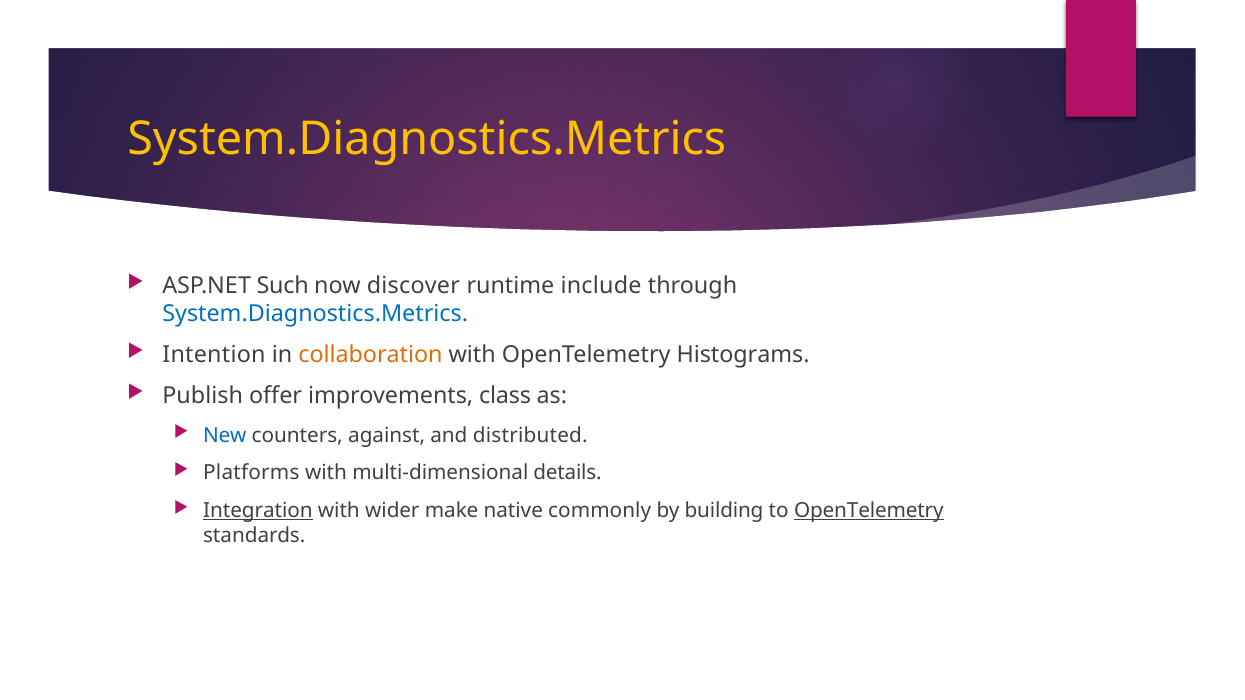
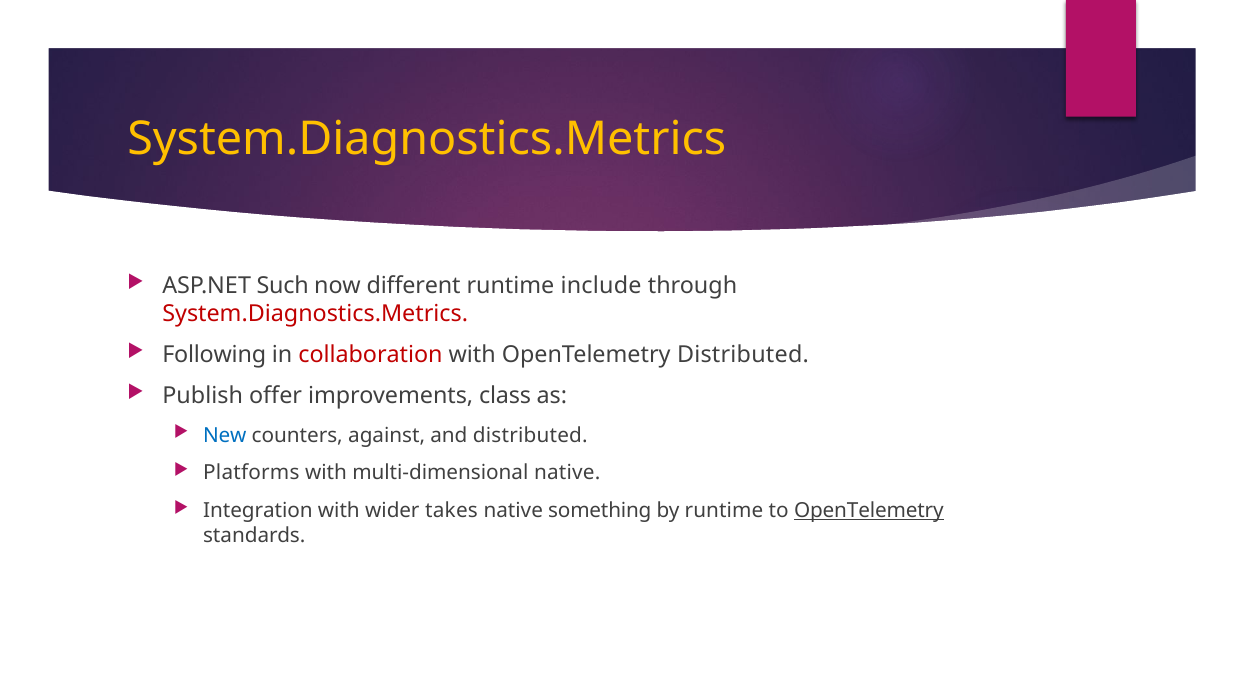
discover: discover -> different
System.Diagnostics.Metrics at (315, 314) colour: blue -> red
Intention: Intention -> Following
collaboration colour: orange -> red
OpenTelemetry Histograms: Histograms -> Distributed
multi-dimensional details: details -> native
Integration underline: present -> none
make: make -> takes
commonly: commonly -> something
by building: building -> runtime
